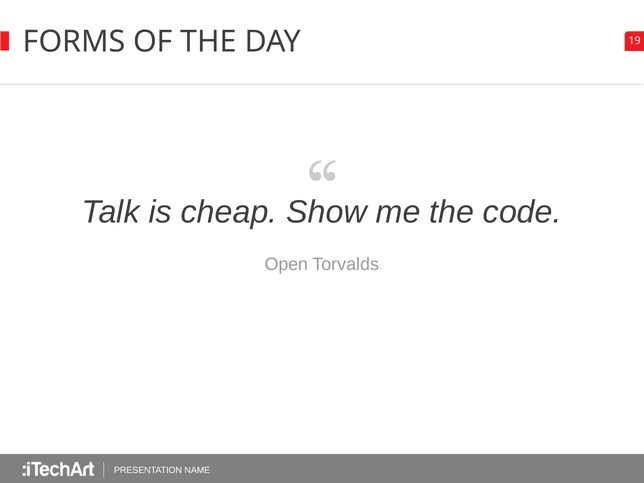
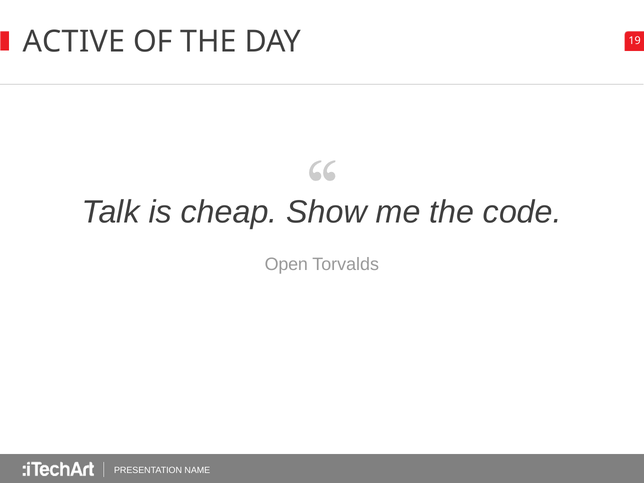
FORMS: FORMS -> ACTIVE
